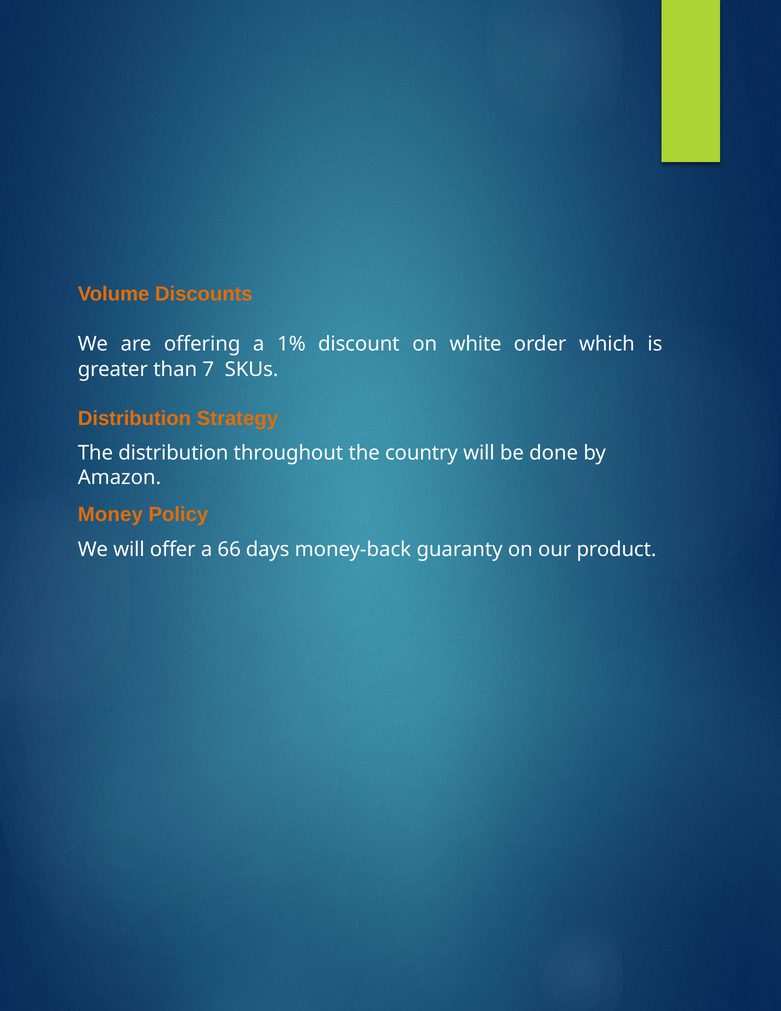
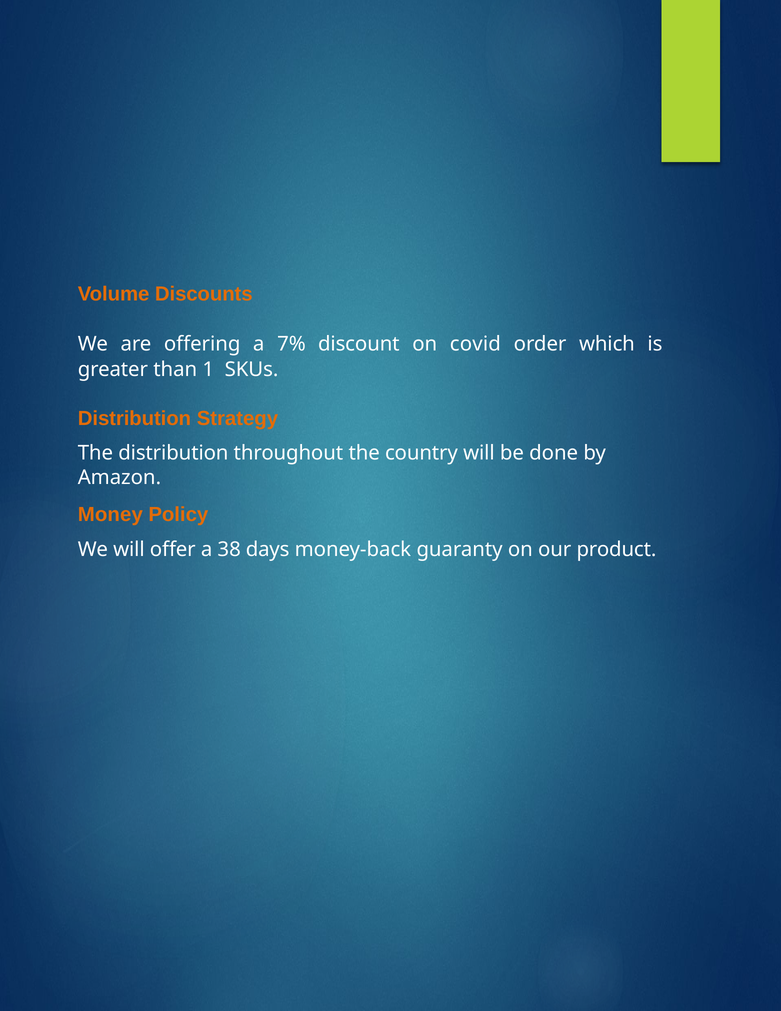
1%: 1% -> 7%
white: white -> covid
7: 7 -> 1
66: 66 -> 38
